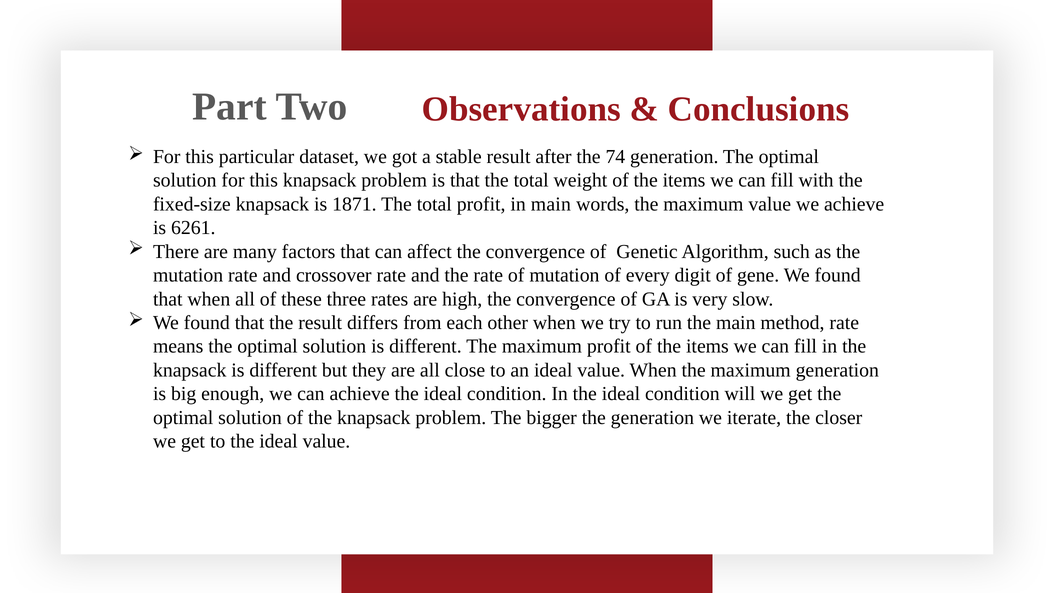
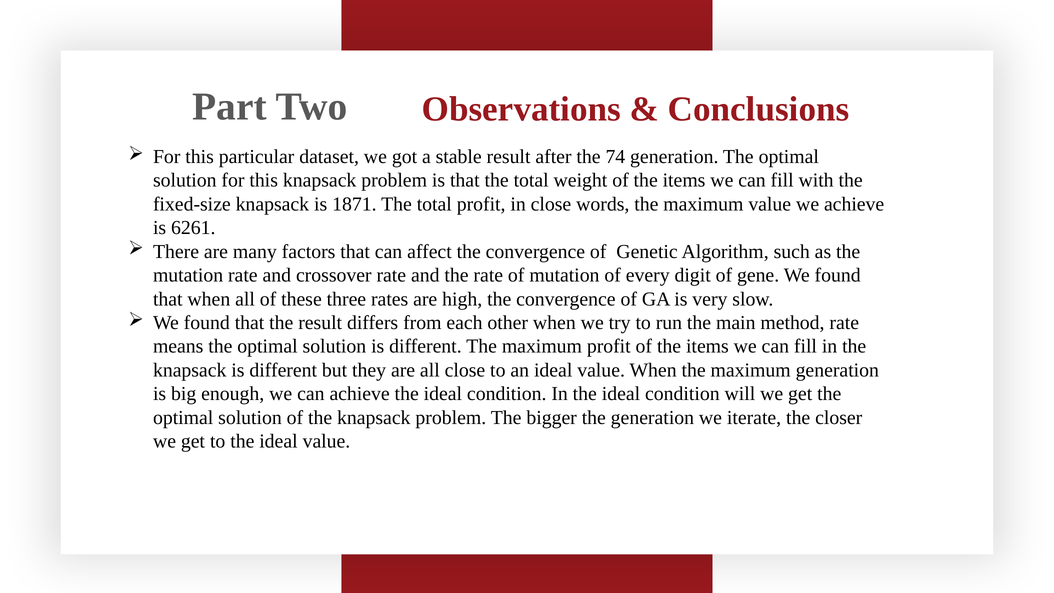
in main: main -> close
